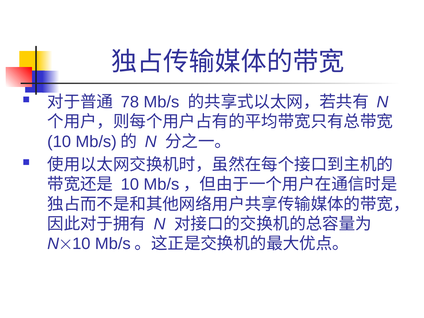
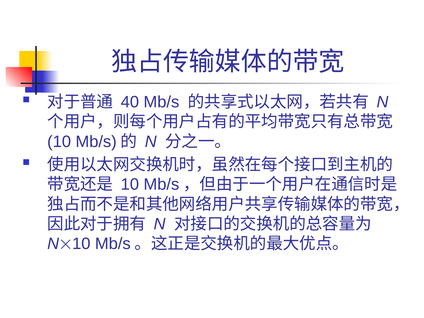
78: 78 -> 40
